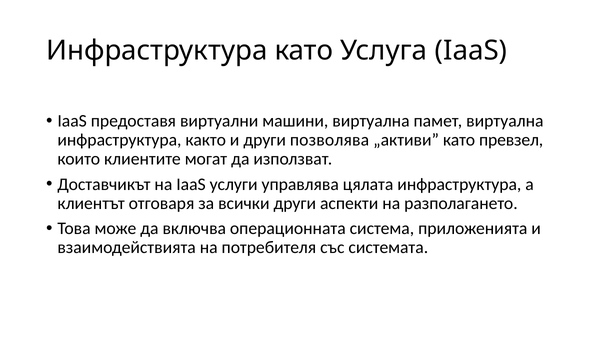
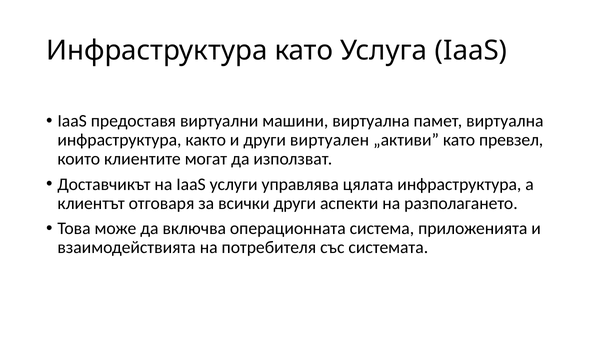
позволява: позволява -> виртуален
